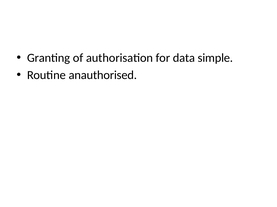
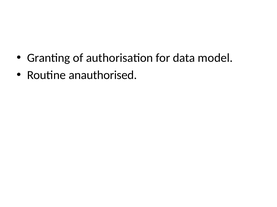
simple: simple -> model
